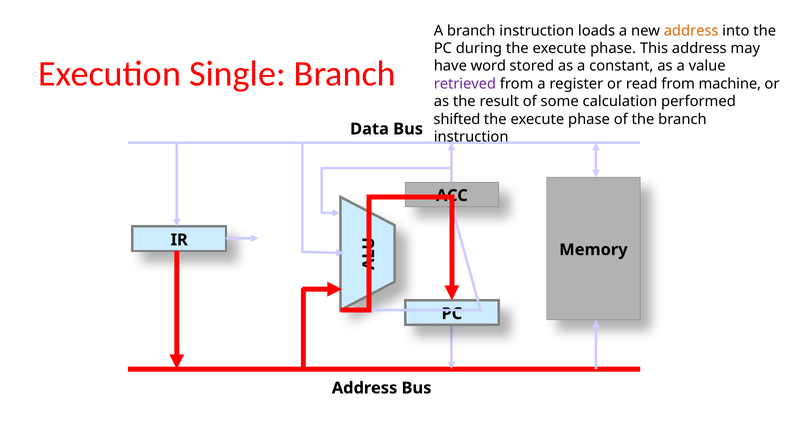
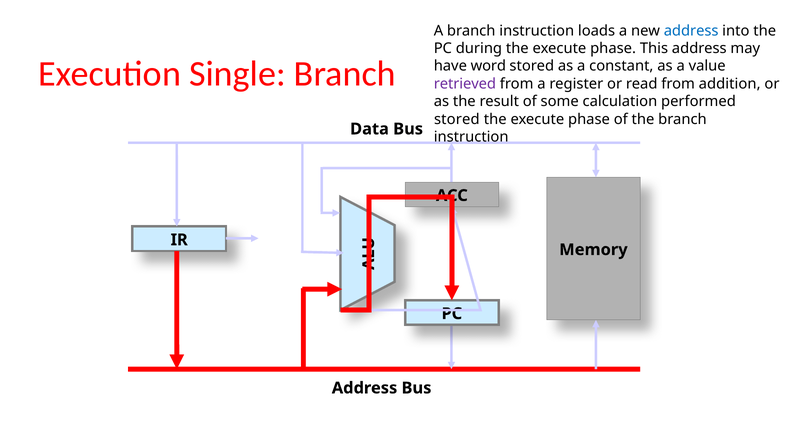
address at (691, 31) colour: orange -> blue
machine: machine -> addition
shifted at (457, 119): shifted -> stored
